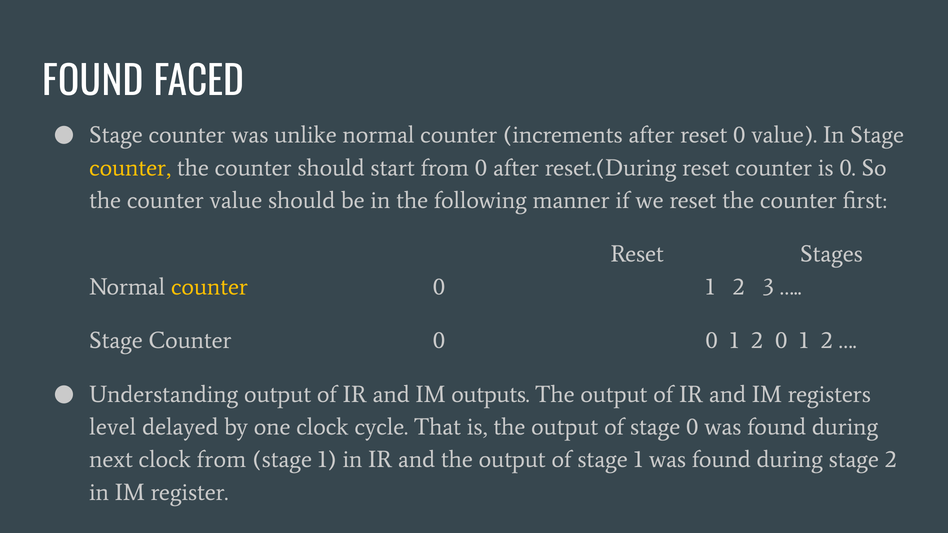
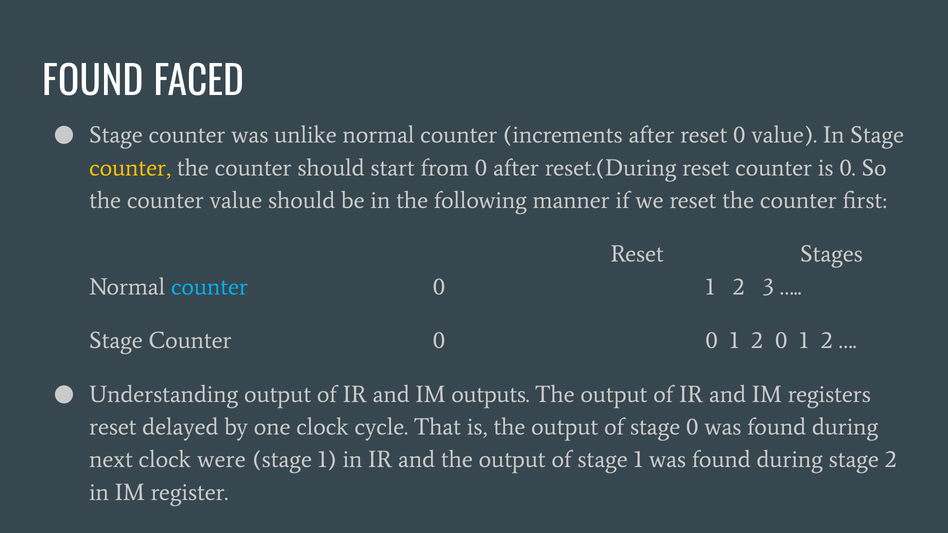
counter at (209, 287) colour: yellow -> light blue
level at (113, 427): level -> reset
clock from: from -> were
